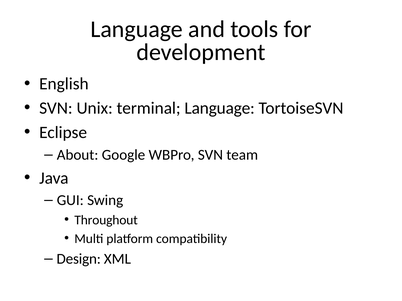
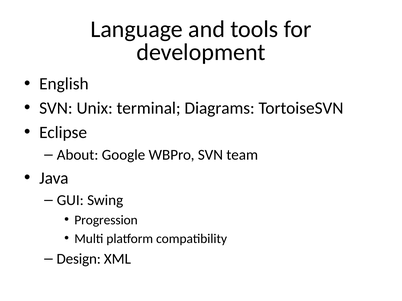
terminal Language: Language -> Diagrams
Throughout: Throughout -> Progression
